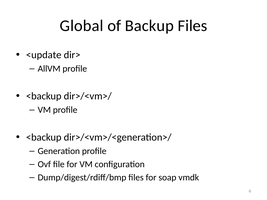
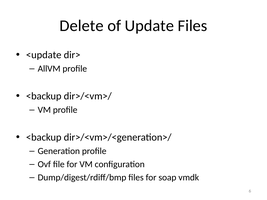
Global: Global -> Delete
Backup: Backup -> Update
